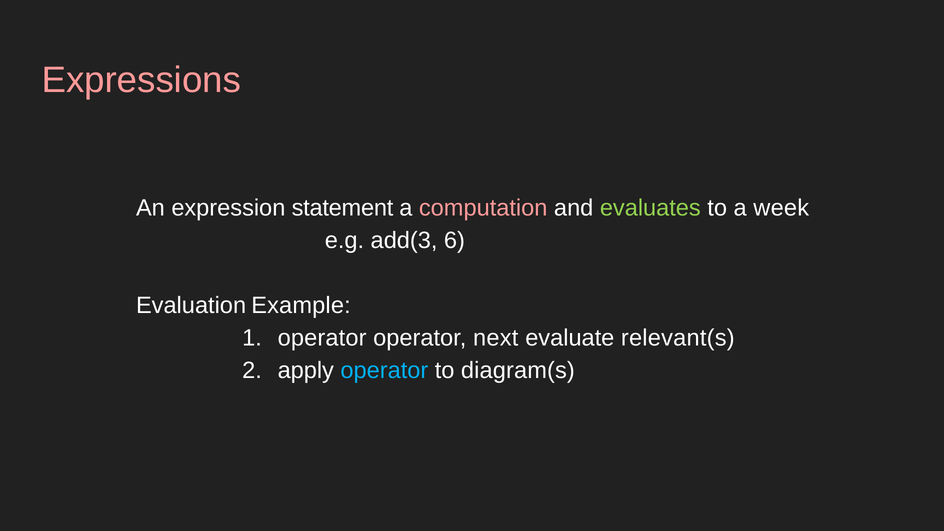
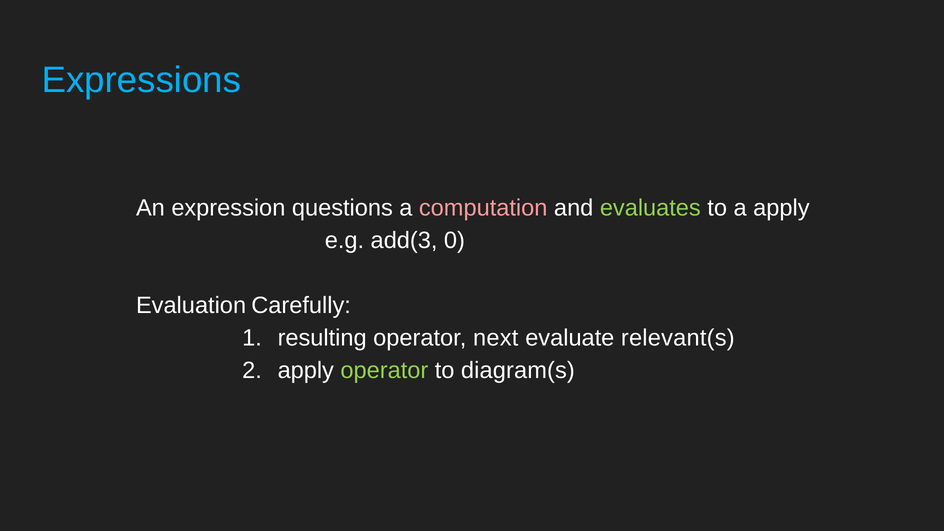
Expressions colour: pink -> light blue
statement: statement -> questions
a week: week -> apply
6: 6 -> 0
Example: Example -> Carefully
operator at (322, 338): operator -> resulting
operator at (384, 371) colour: light blue -> light green
